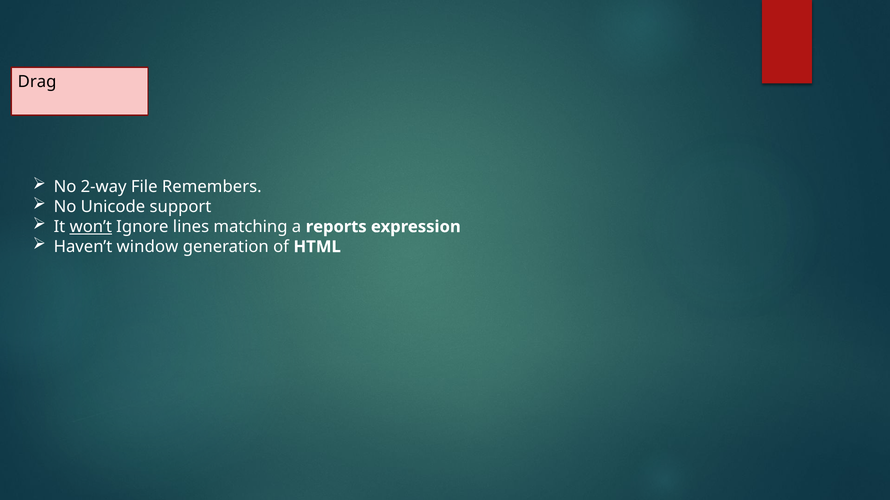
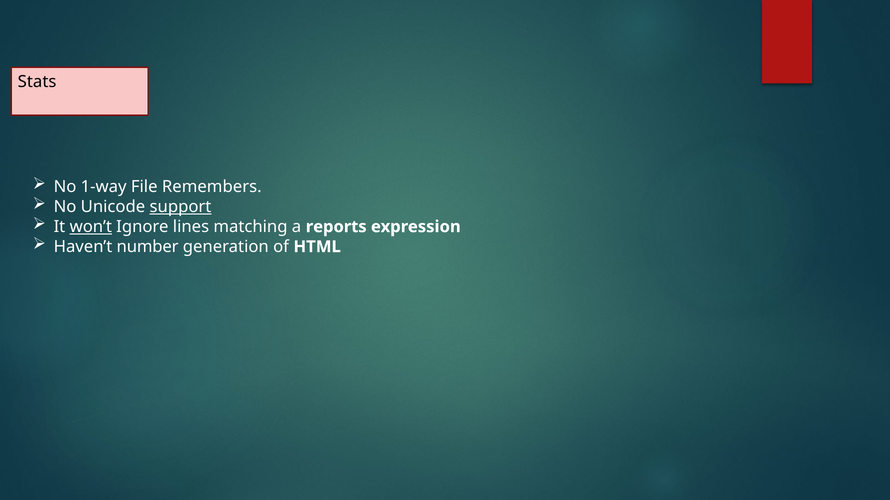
Drag: Drag -> Stats
2-way: 2-way -> 1-way
support underline: none -> present
window: window -> number
